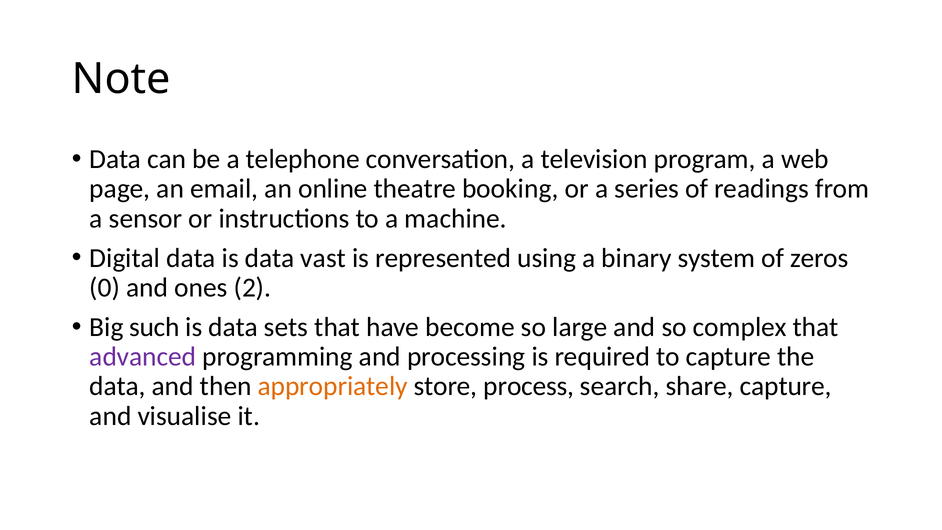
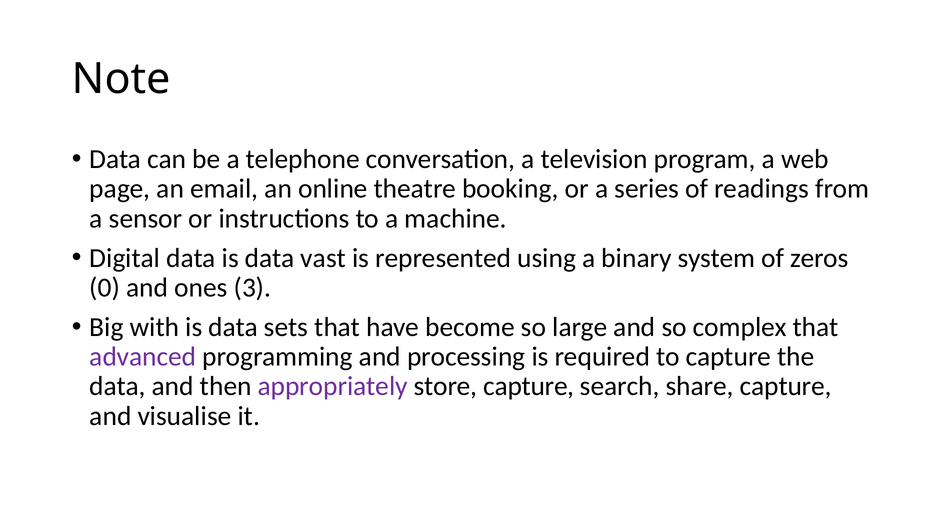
2: 2 -> 3
such: such -> with
appropriately colour: orange -> purple
store process: process -> capture
